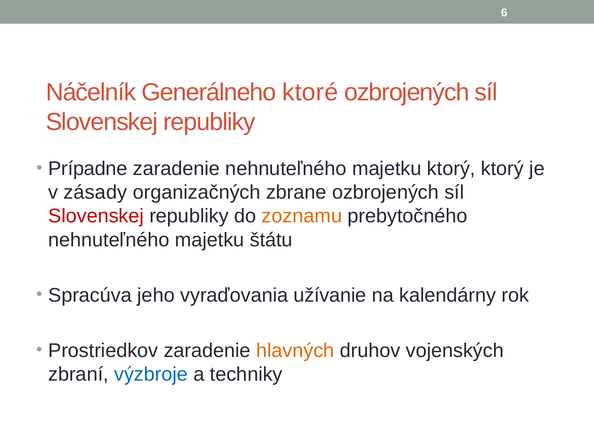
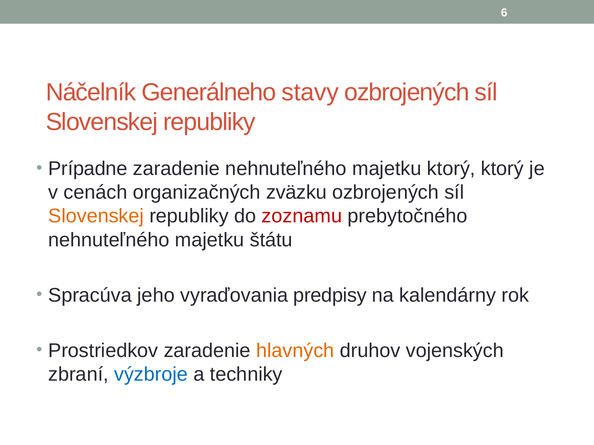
ktoré: ktoré -> stavy
zásady: zásady -> cenách
zbrane: zbrane -> zväzku
Slovenskej at (96, 216) colour: red -> orange
zoznamu colour: orange -> red
užívanie: užívanie -> predpisy
